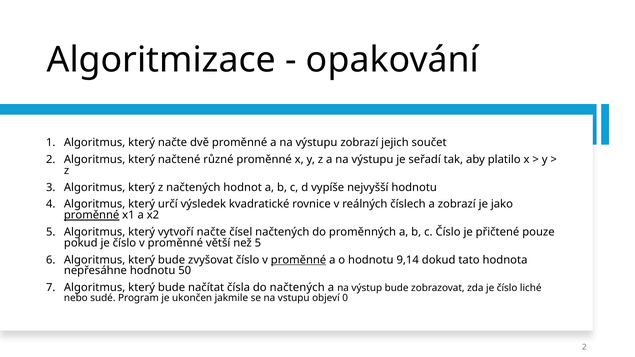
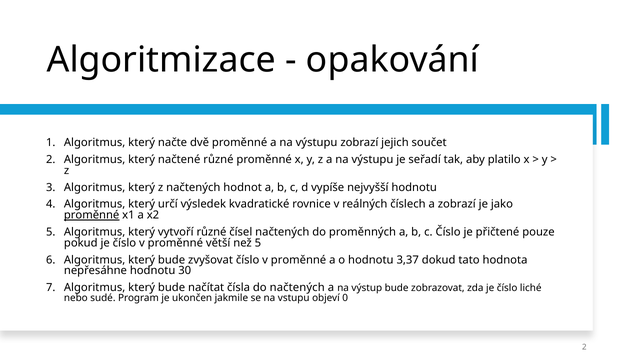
vytvoří načte: načte -> různé
proměnné at (299, 260) underline: present -> none
9,14: 9,14 -> 3,37
50: 50 -> 30
